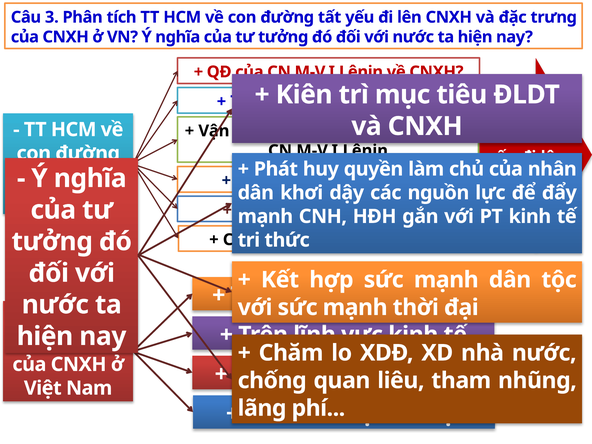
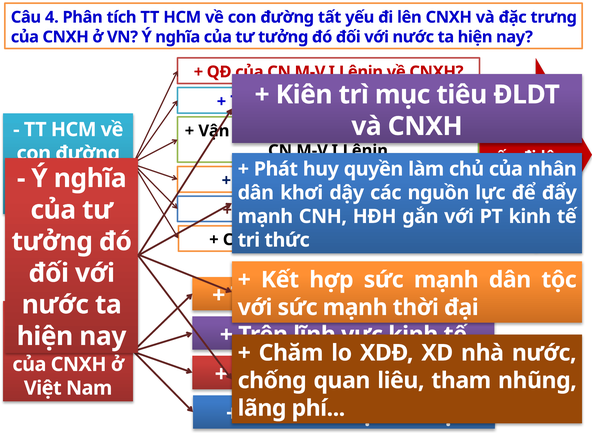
3: 3 -> 4
